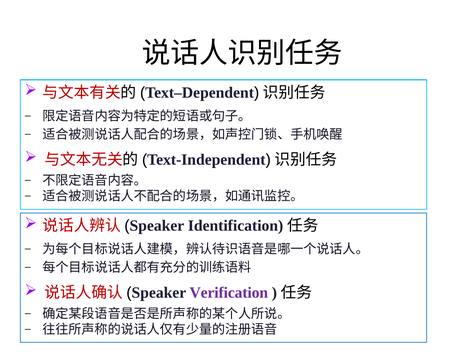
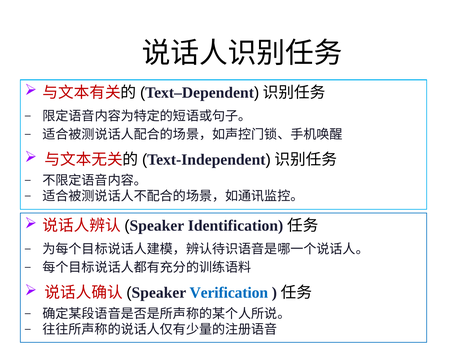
Verification colour: purple -> blue
